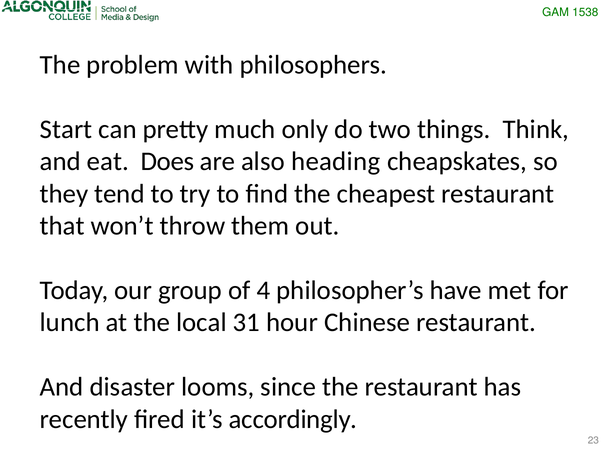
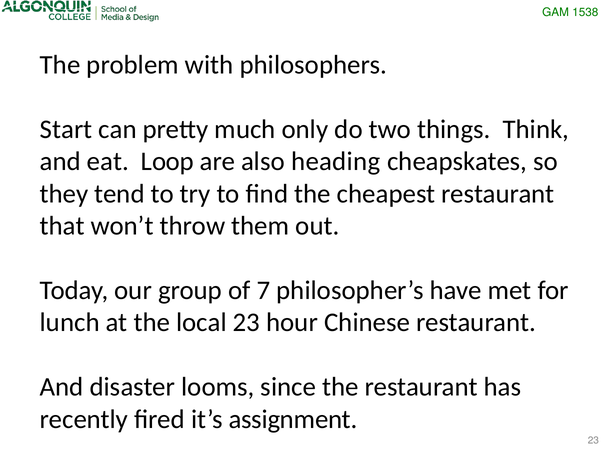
Does: Does -> Loop
4: 4 -> 7
local 31: 31 -> 23
accordingly: accordingly -> assignment
